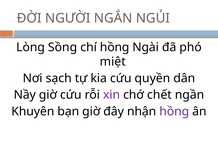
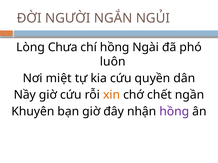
Sồng: Sồng -> Chưa
miệt: miệt -> luôn
sạch: sạch -> miệt
xin colour: purple -> orange
